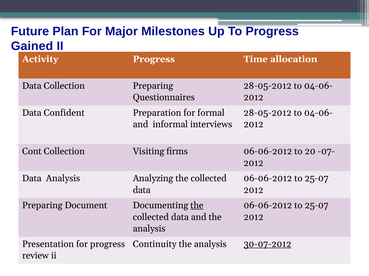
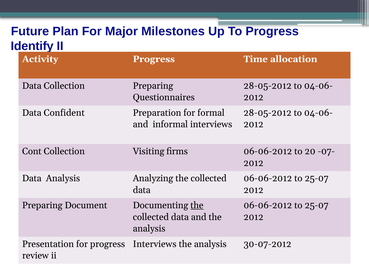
Gained: Gained -> Identify
Continuity at (155, 245): Continuity -> Interviews
30-07-2012 underline: present -> none
